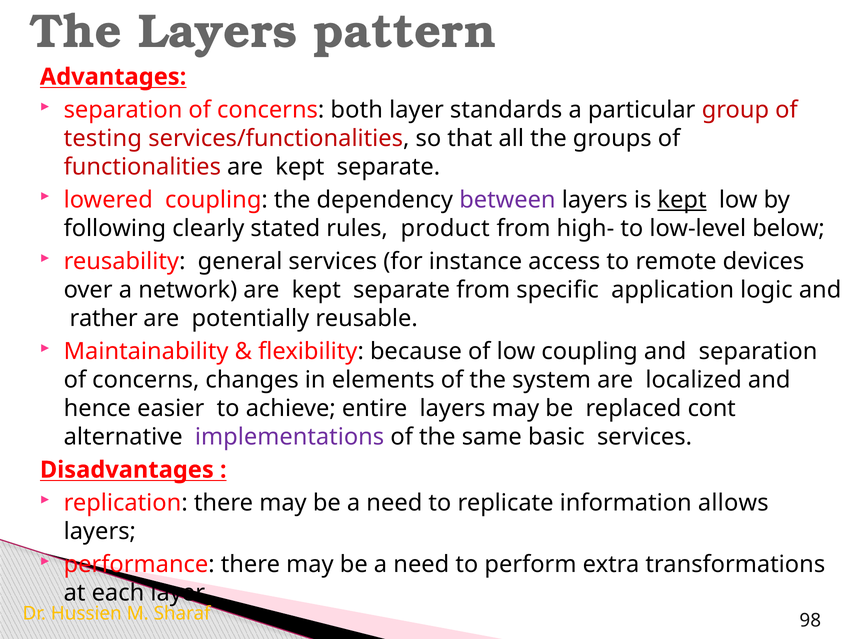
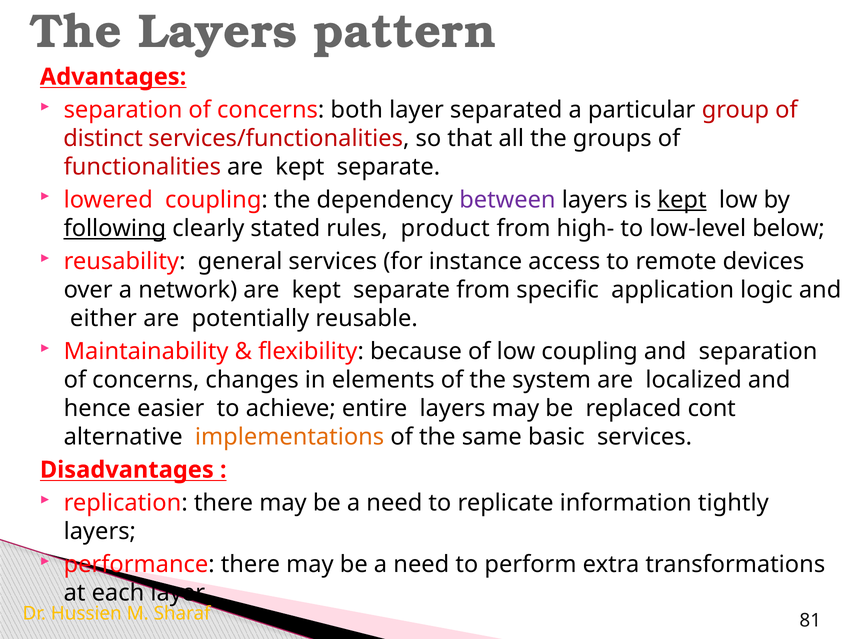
standards: standards -> separated
testing: testing -> distinct
following underline: none -> present
rather: rather -> either
implementations colour: purple -> orange
allows: allows -> tightly
98: 98 -> 81
